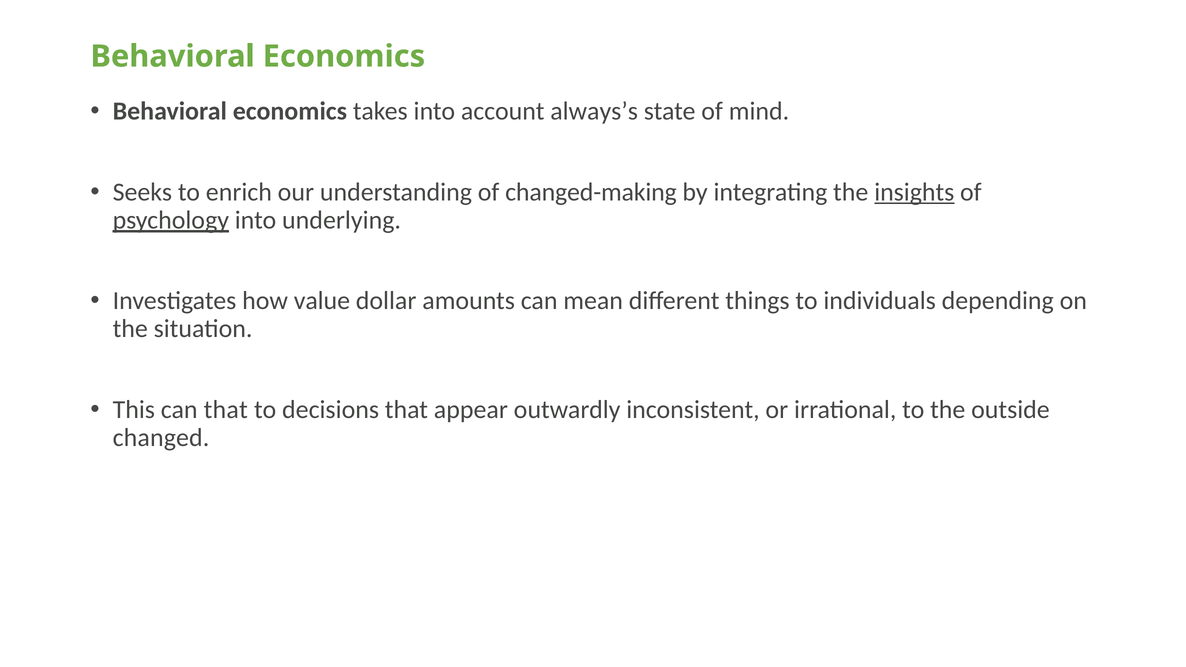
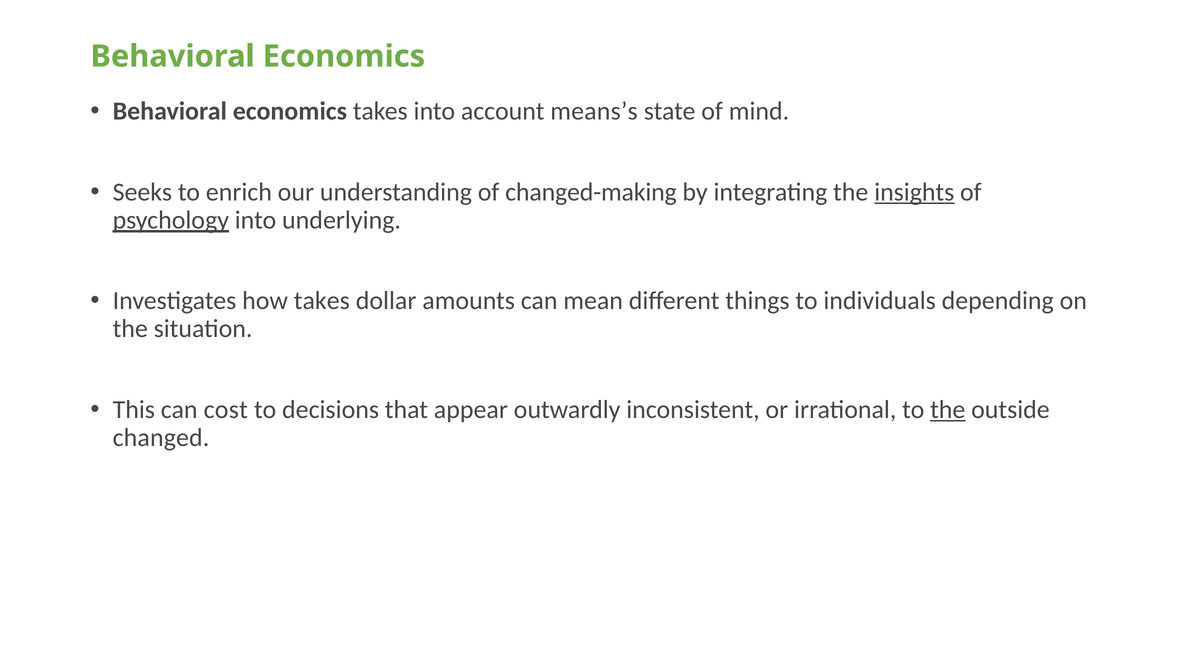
always’s: always’s -> means’s
how value: value -> takes
can that: that -> cost
the at (948, 410) underline: none -> present
